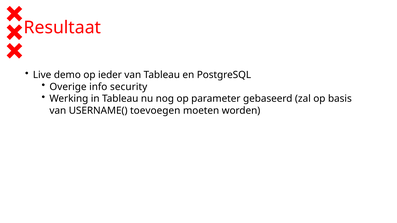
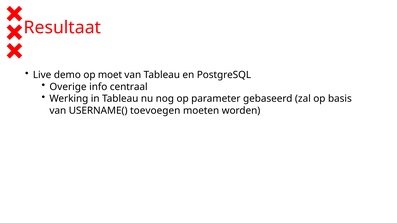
ieder: ieder -> moet
security: security -> centraal
